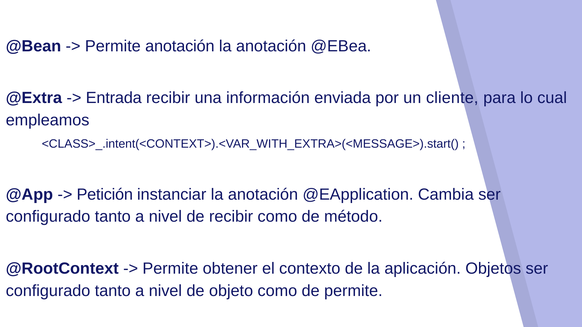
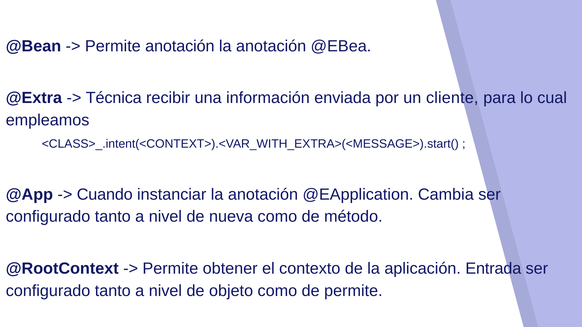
Entrada: Entrada -> Técnica
Petición: Petición -> Cuando
de recibir: recibir -> nueva
Objetos: Objetos -> Entrada
